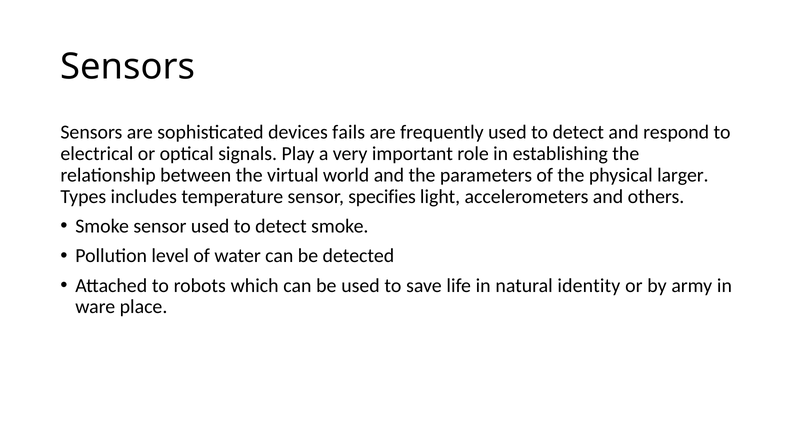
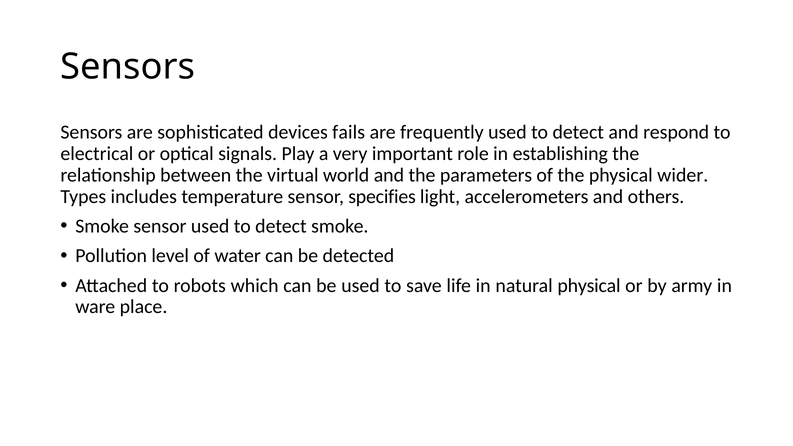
larger: larger -> wider
natural identity: identity -> physical
